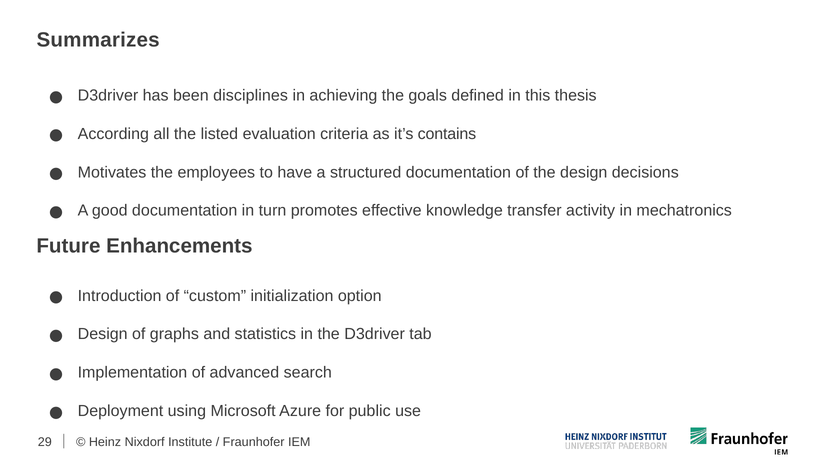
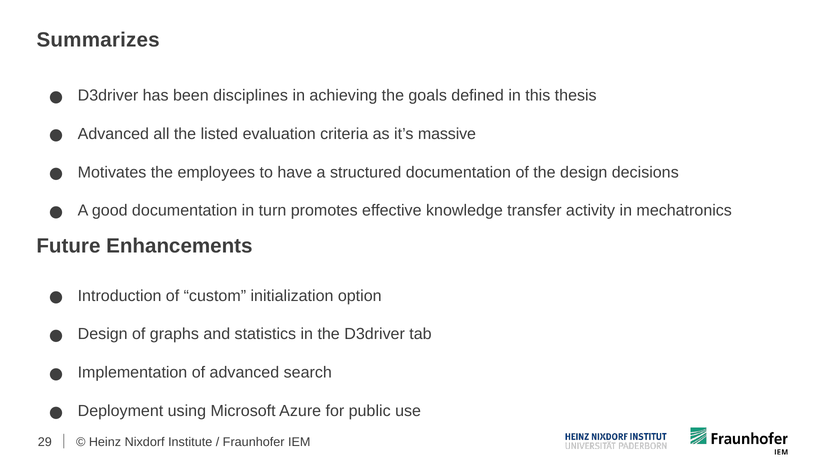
According at (113, 134): According -> Advanced
contains: contains -> massive
